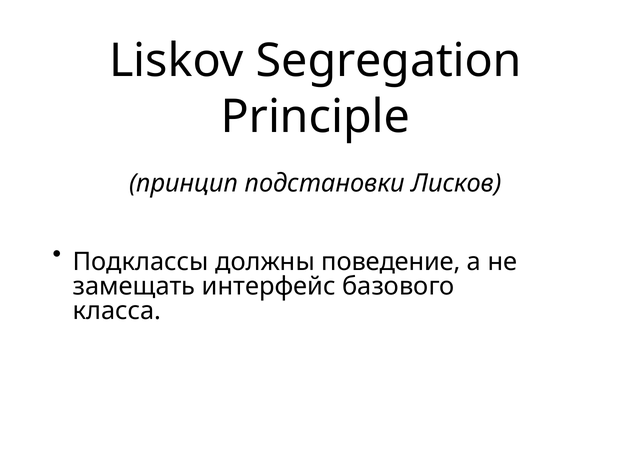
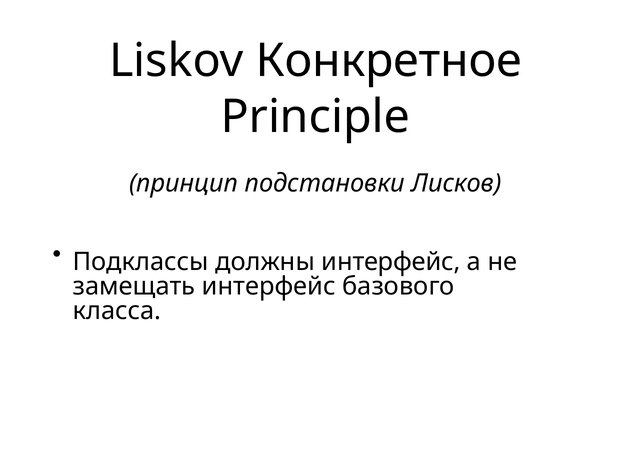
Segregation: Segregation -> Конкретное
должны поведение: поведение -> интерфейс
